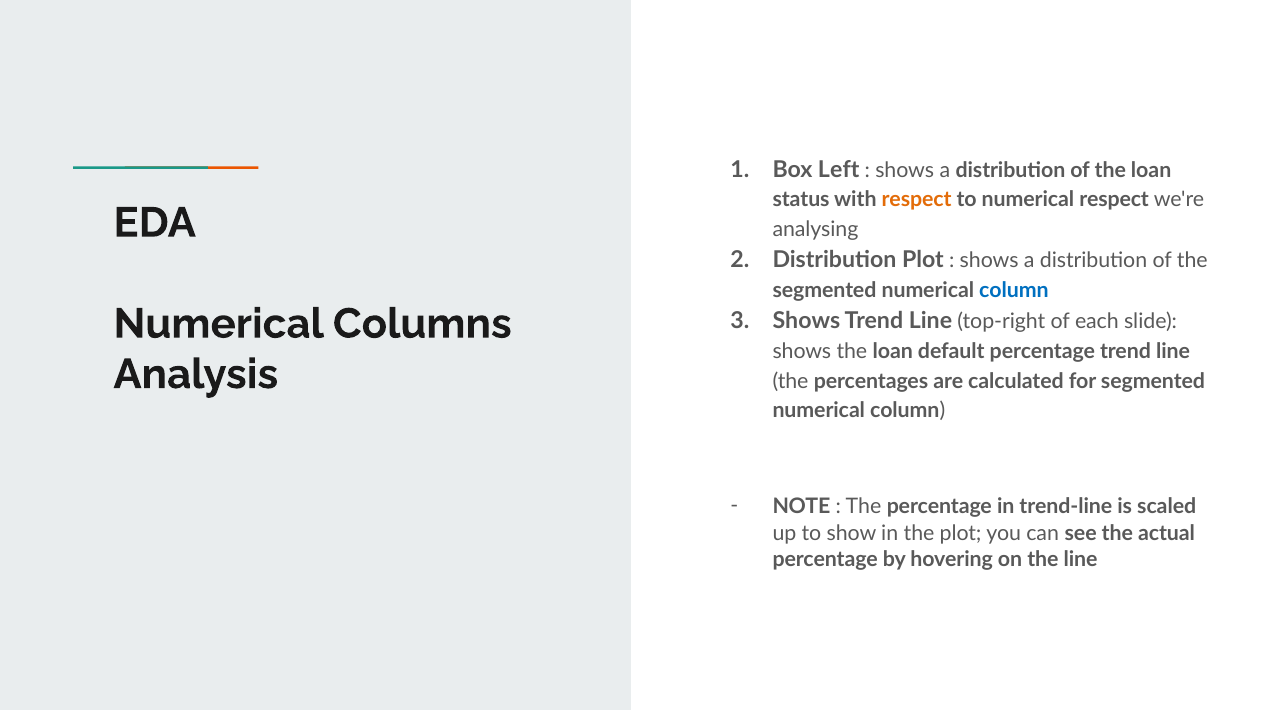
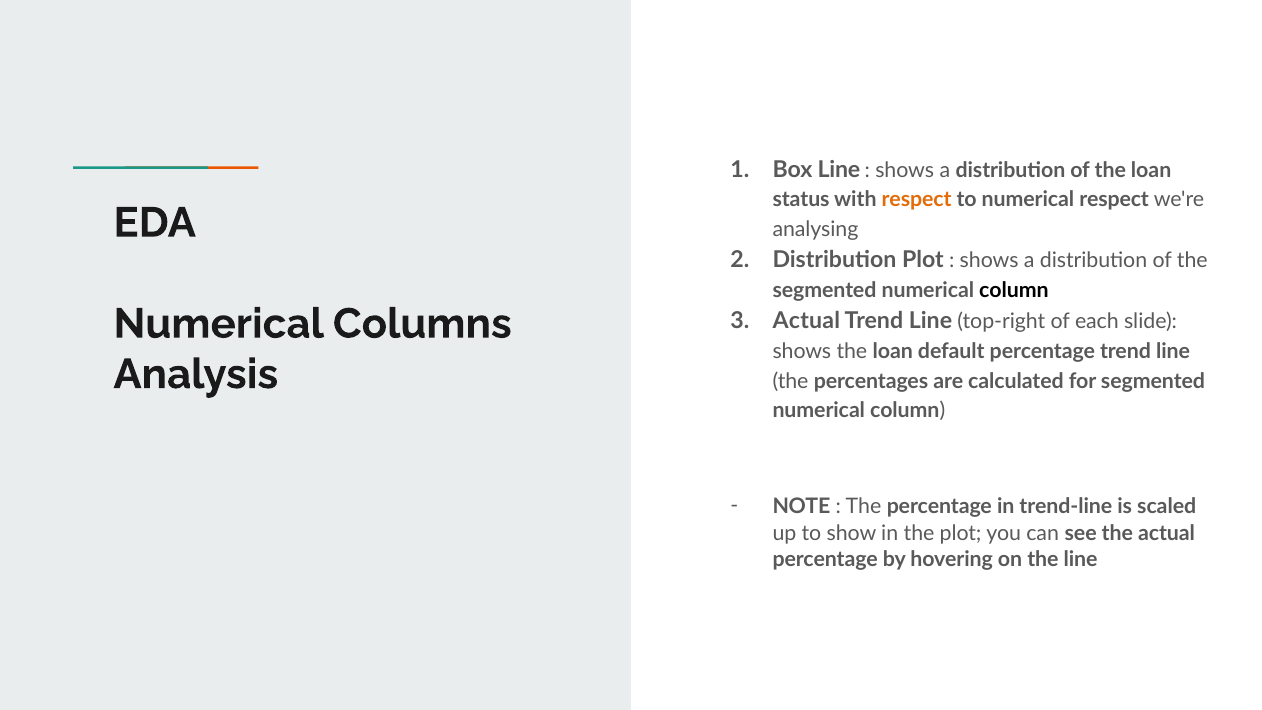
Box Left: Left -> Line
column at (1014, 290) colour: blue -> black
Shows at (806, 321): Shows -> Actual
